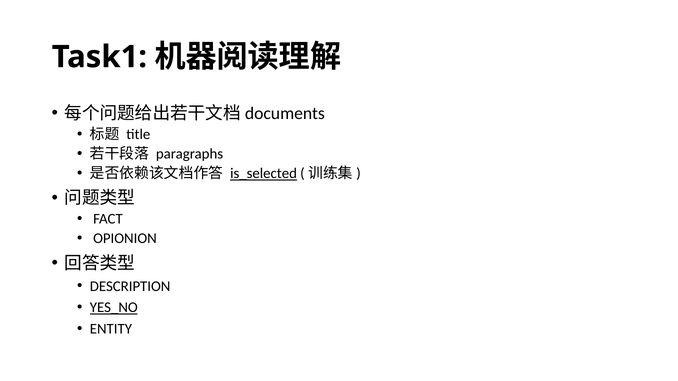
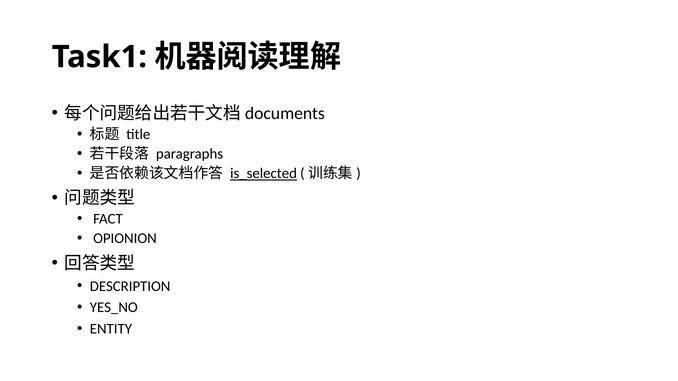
YES_NO underline: present -> none
